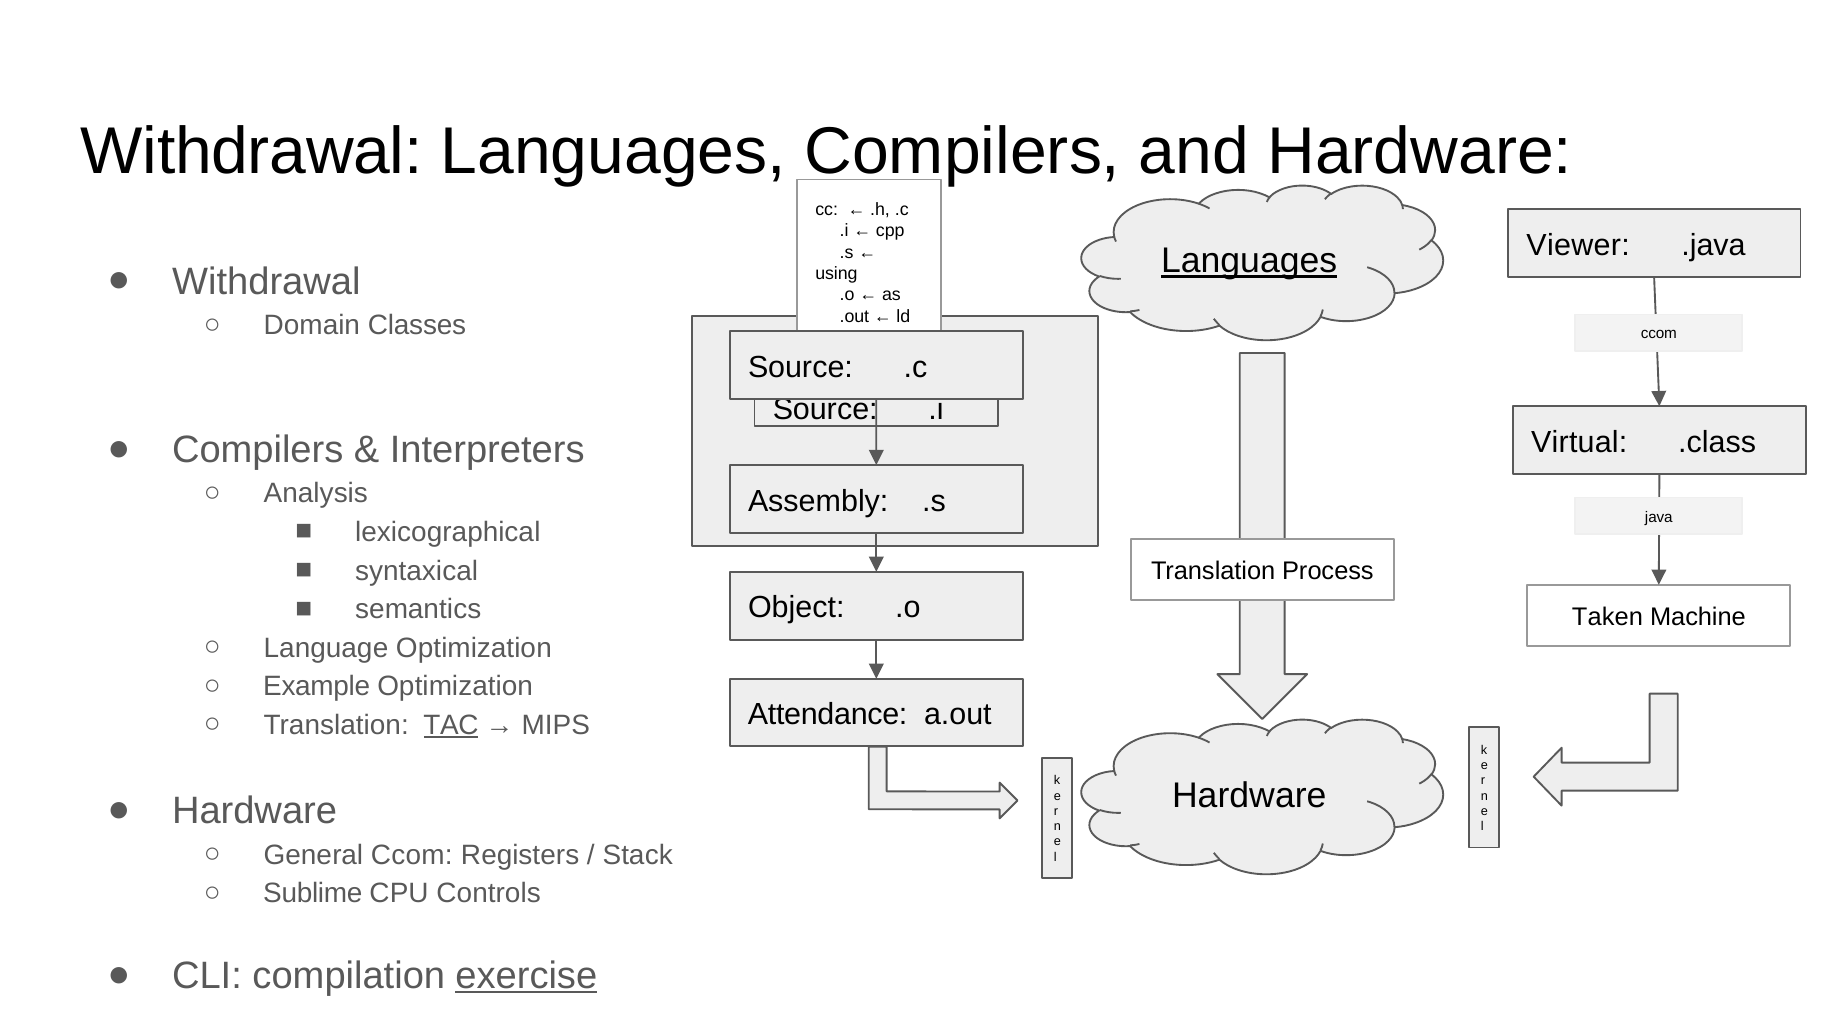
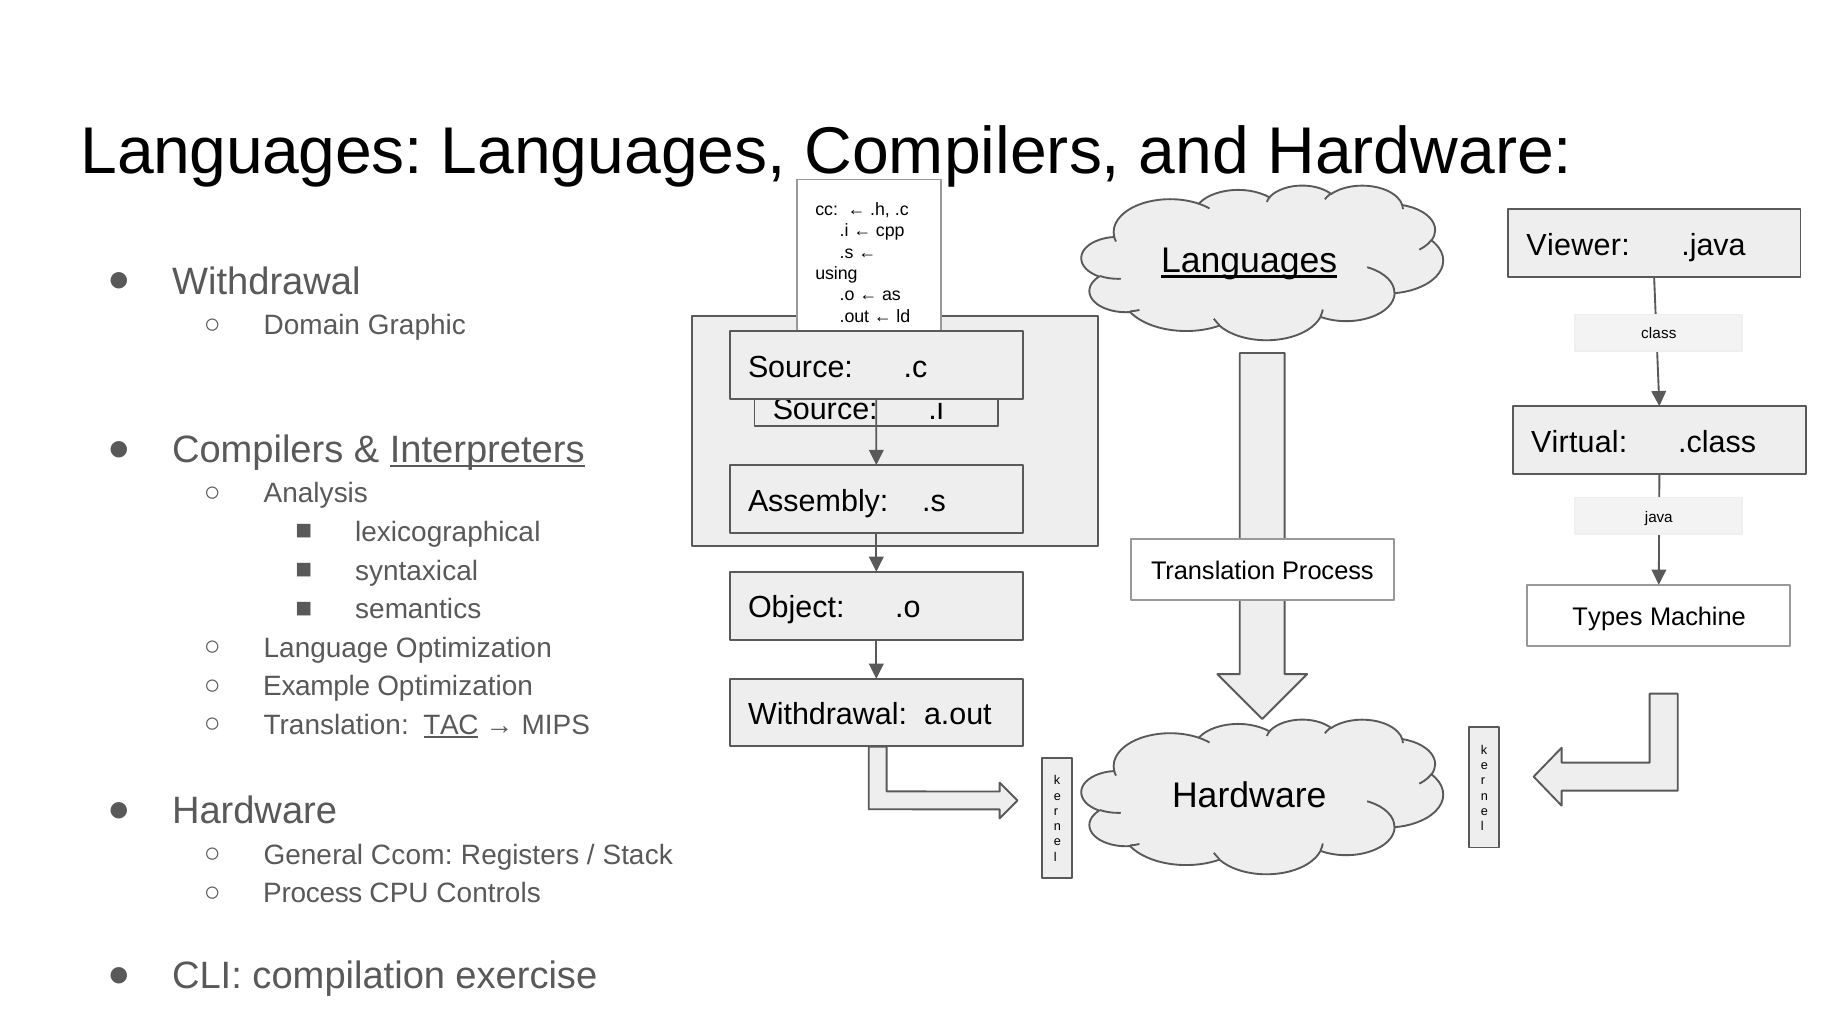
Withdrawal at (252, 152): Withdrawal -> Languages
Classes: Classes -> Graphic
ccom at (1659, 334): ccom -> class
Interpreters underline: none -> present
Taken: Taken -> Types
Attendance at (828, 714): Attendance -> Withdrawal
Sublime at (313, 893): Sublime -> Process
exercise underline: present -> none
